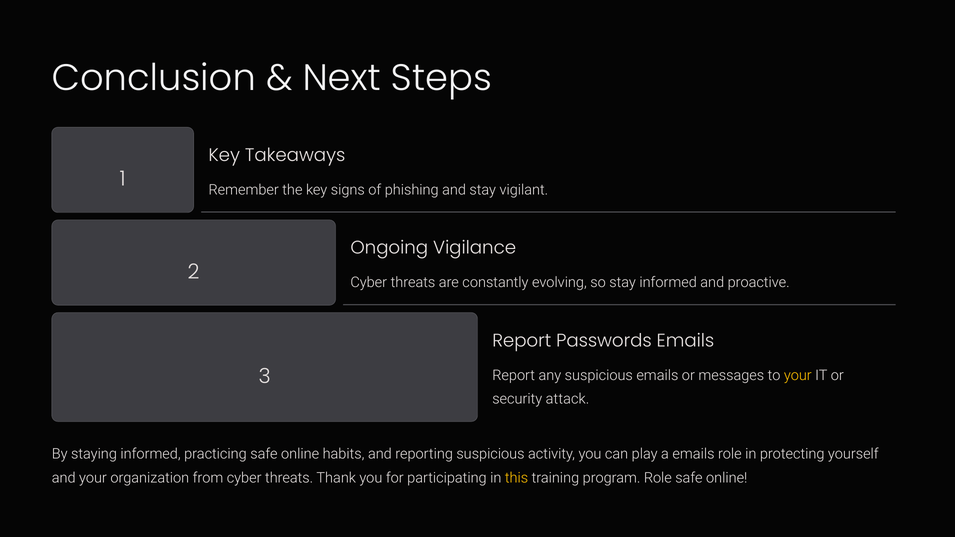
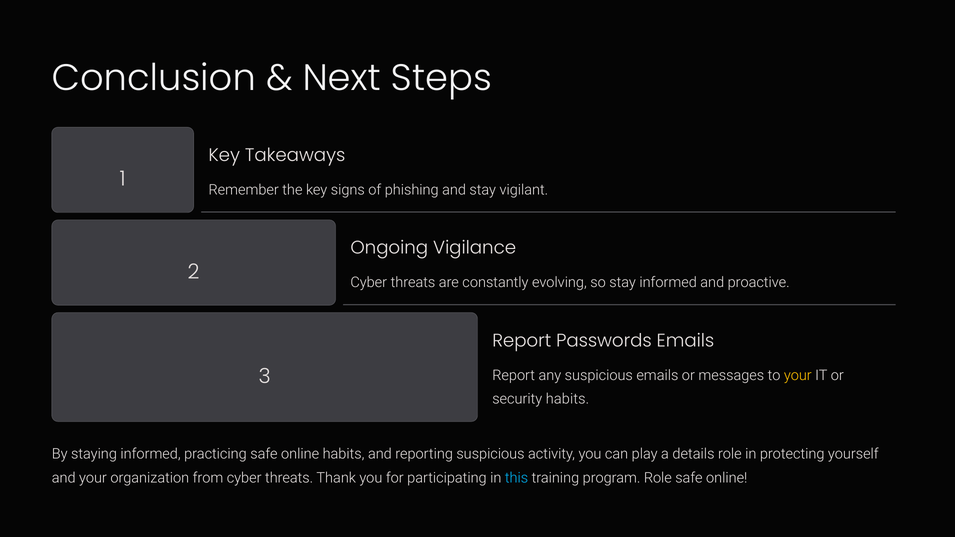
security attack: attack -> habits
a emails: emails -> details
this colour: yellow -> light blue
